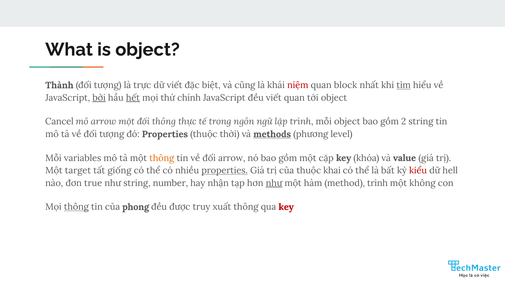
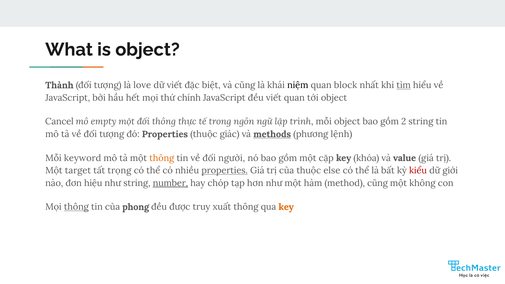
trực: trực -> love
niệm colour: red -> black
bởi underline: present -> none
hết underline: present -> none
mô arrow: arrow -> empty
thời: thời -> giác
level: level -> lệnh
variables: variables -> keyword
đối arrow: arrow -> người
giống: giống -> trọng
khai: khai -> else
hell: hell -> giới
true: true -> hiệu
number underline: none -> present
nhận: nhận -> chóp
như at (274, 183) underline: present -> none
method trình: trình -> cũng
key at (286, 207) colour: red -> orange
